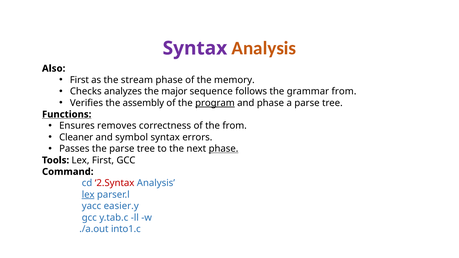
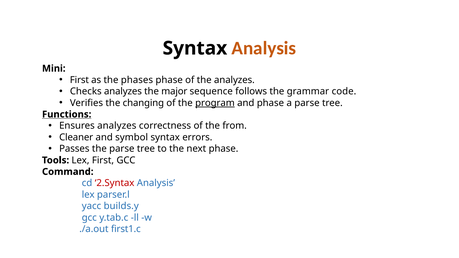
Syntax at (195, 48) colour: purple -> black
Also: Also -> Mini
stream: stream -> phases
the memory: memory -> analyzes
grammar from: from -> code
assembly: assembly -> changing
Ensures removes: removes -> analyzes
phase at (224, 149) underline: present -> none
lex at (88, 195) underline: present -> none
easier.y: easier.y -> builds.y
into1.c: into1.c -> first1.c
